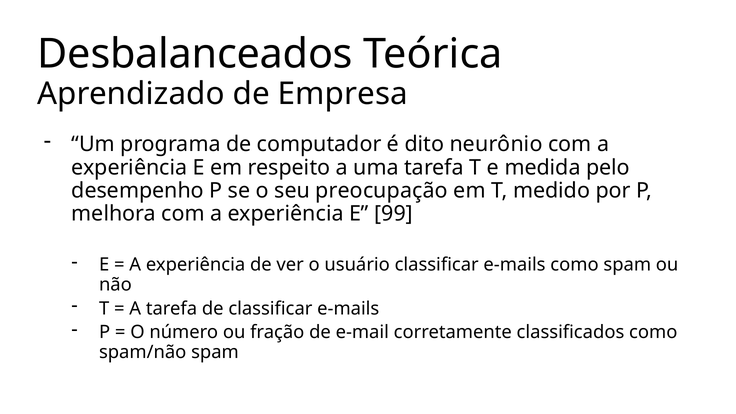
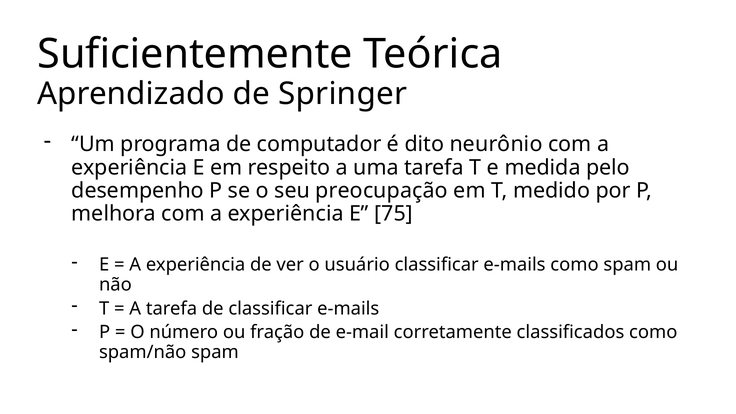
Desbalanceados: Desbalanceados -> Suficientemente
Empresa: Empresa -> Springer
99: 99 -> 75
